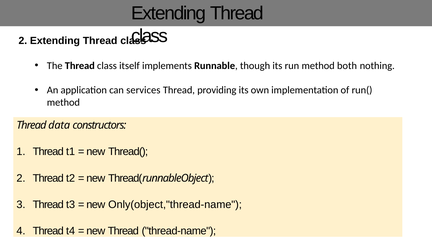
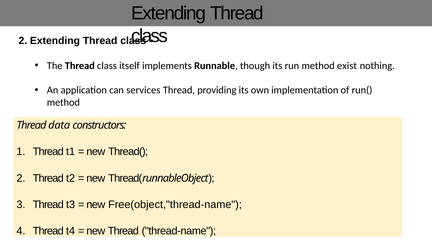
both: both -> exist
Only(object,"thread-name: Only(object,"thread-name -> Free(object,"thread-name
